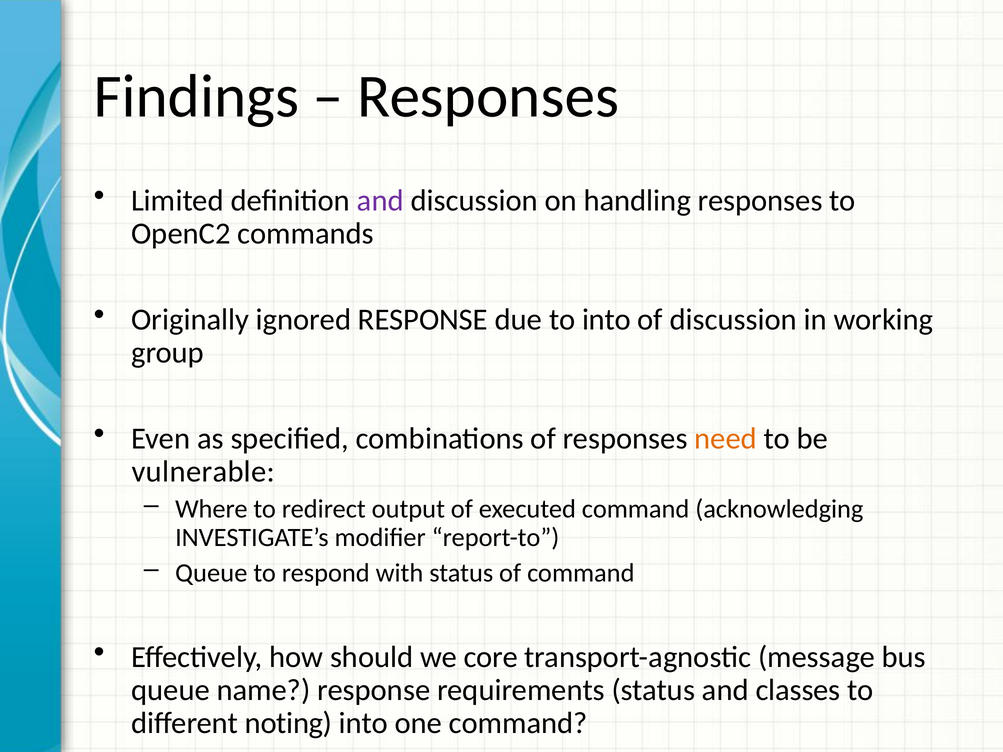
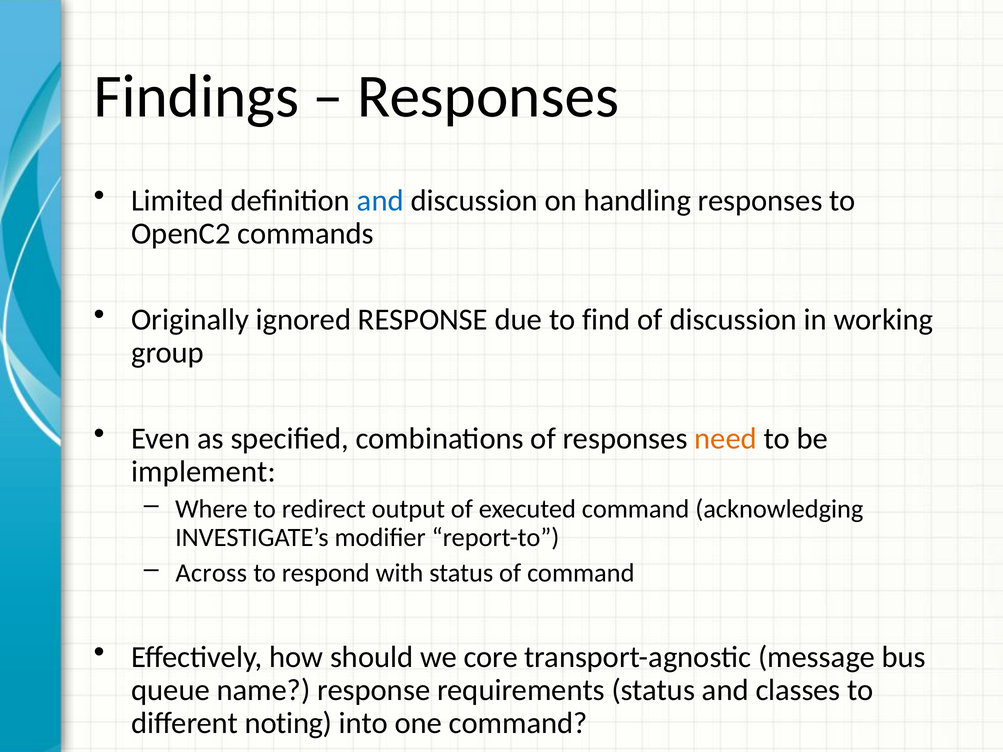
and at (380, 201) colour: purple -> blue
to into: into -> find
vulnerable: vulnerable -> implement
Queue at (211, 573): Queue -> Across
